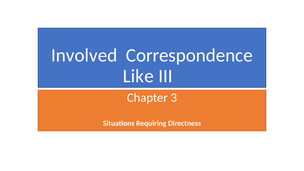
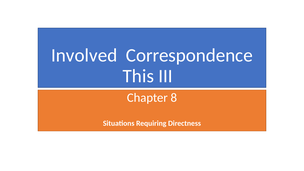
Like: Like -> This
3: 3 -> 8
